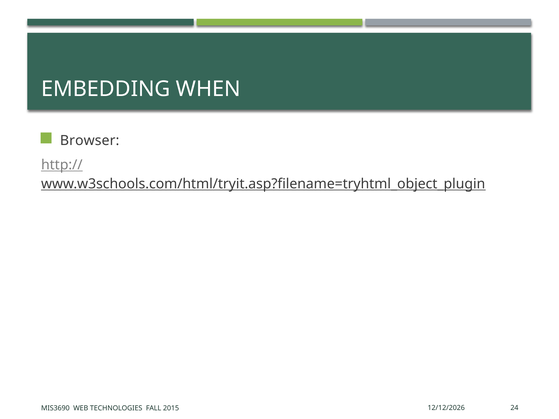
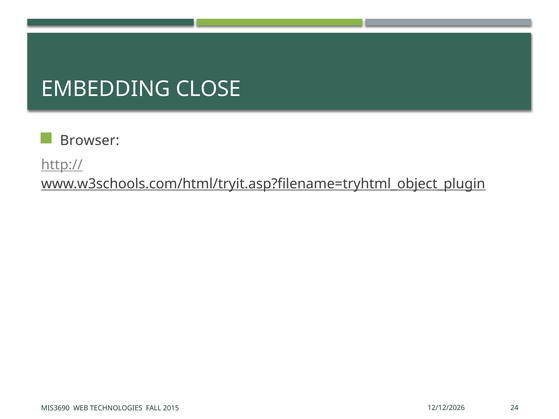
WHEN: WHEN -> CLOSE
